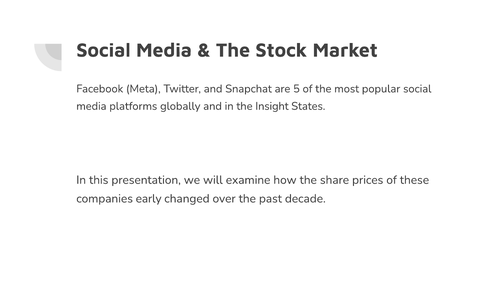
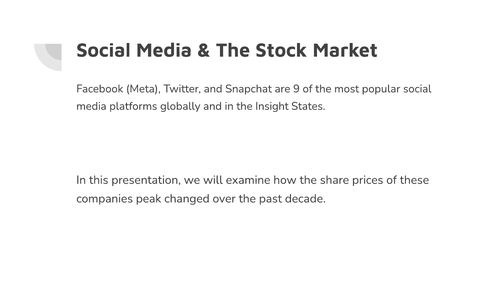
5: 5 -> 9
early: early -> peak
